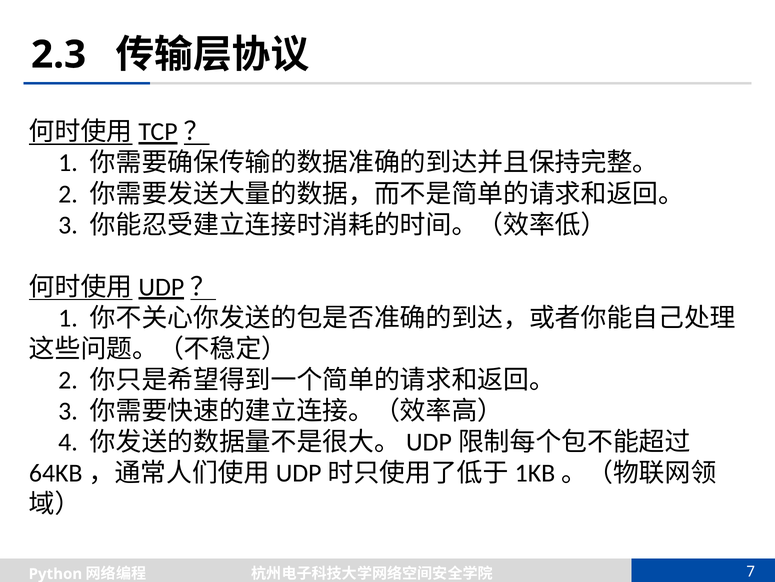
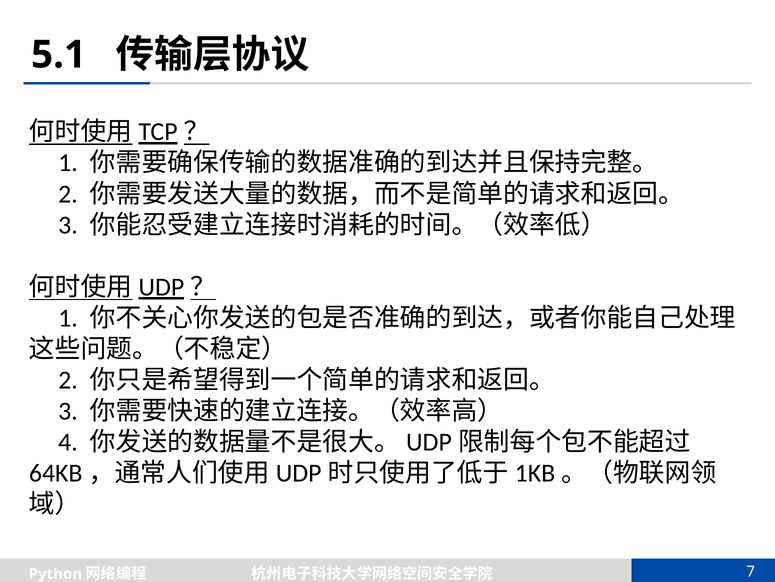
2.3: 2.3 -> 5.1
